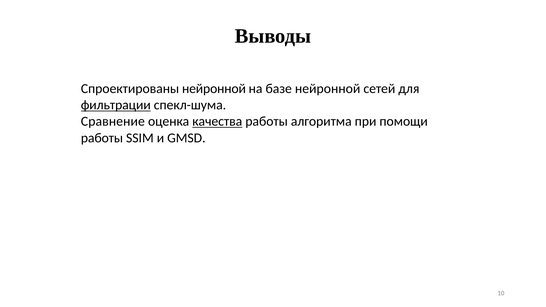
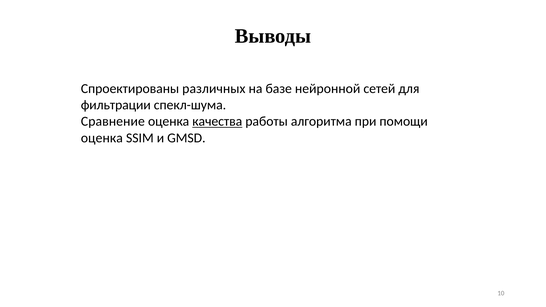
Спроектированы нейронной: нейронной -> различных
фильтрации underline: present -> none
работы at (102, 138): работы -> оценка
